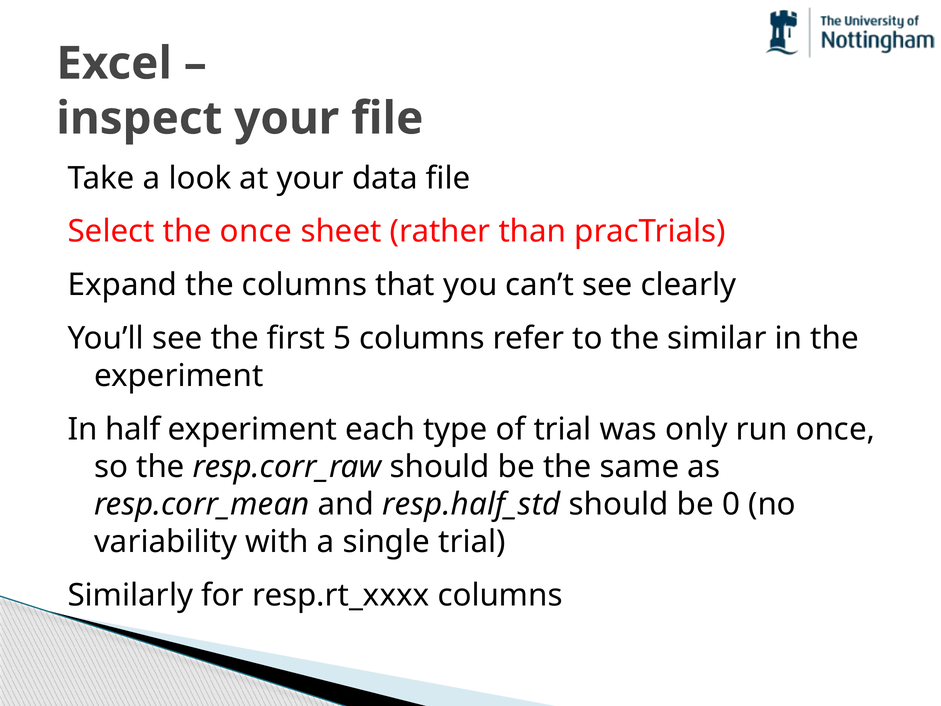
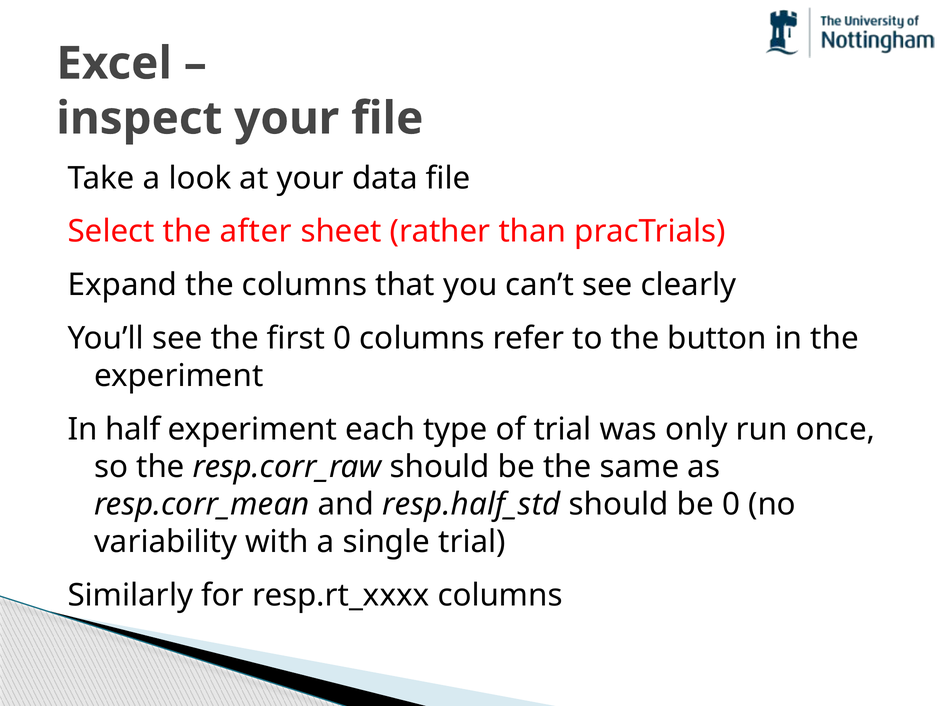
the once: once -> after
first 5: 5 -> 0
similar: similar -> button
